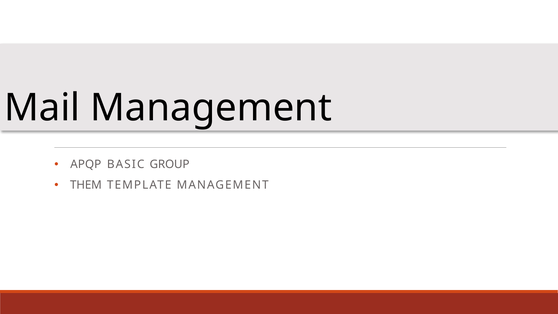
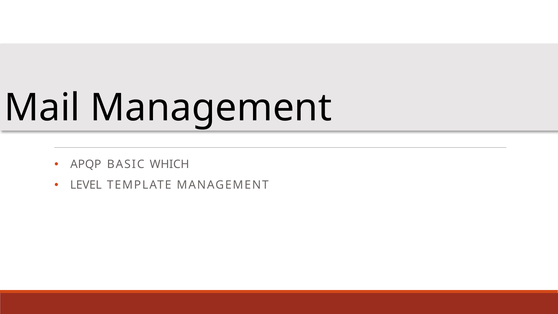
GROUP: GROUP -> WHICH
THEM: THEM -> LEVEL
